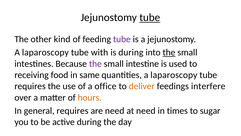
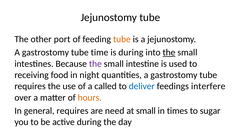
tube at (150, 17) underline: present -> none
kind: kind -> port
tube at (122, 39) colour: purple -> orange
laparoscopy at (45, 52): laparoscopy -> gastrostomy
with: with -> time
same: same -> night
quantities a laparoscopy: laparoscopy -> gastrostomy
office: office -> called
deliver colour: orange -> blue
at need: need -> small
